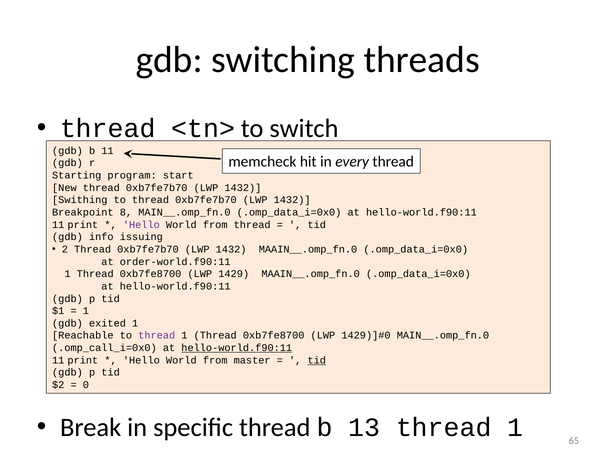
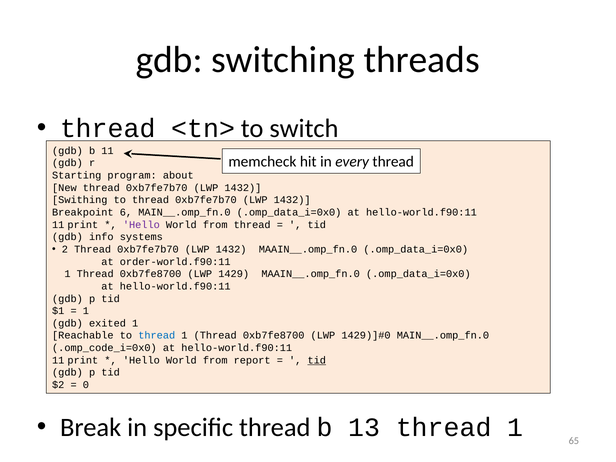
start: start -> about
8: 8 -> 6
issuing: issuing -> systems
thread at (157, 336) colour: purple -> blue
.omp_call_i=0x0: .omp_call_i=0x0 -> .omp_code_i=0x0
hello-world.f90:11 at (237, 348) underline: present -> none
master: master -> report
